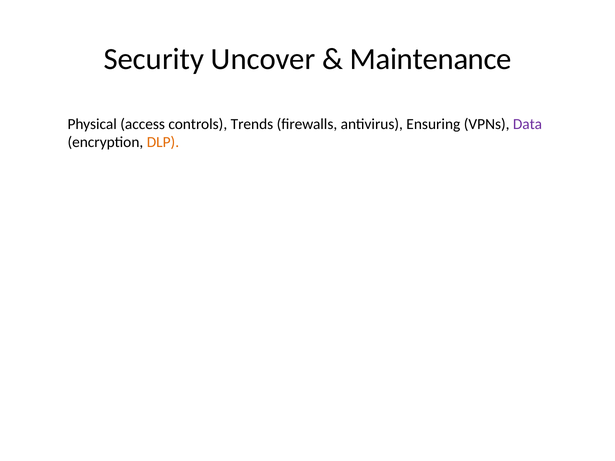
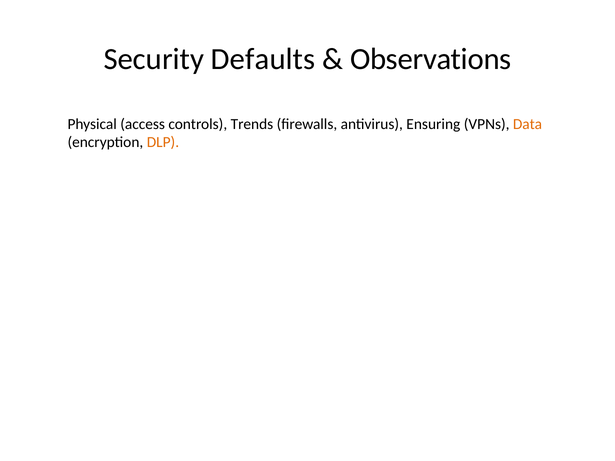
Uncover: Uncover -> Defaults
Maintenance: Maintenance -> Observations
Data colour: purple -> orange
